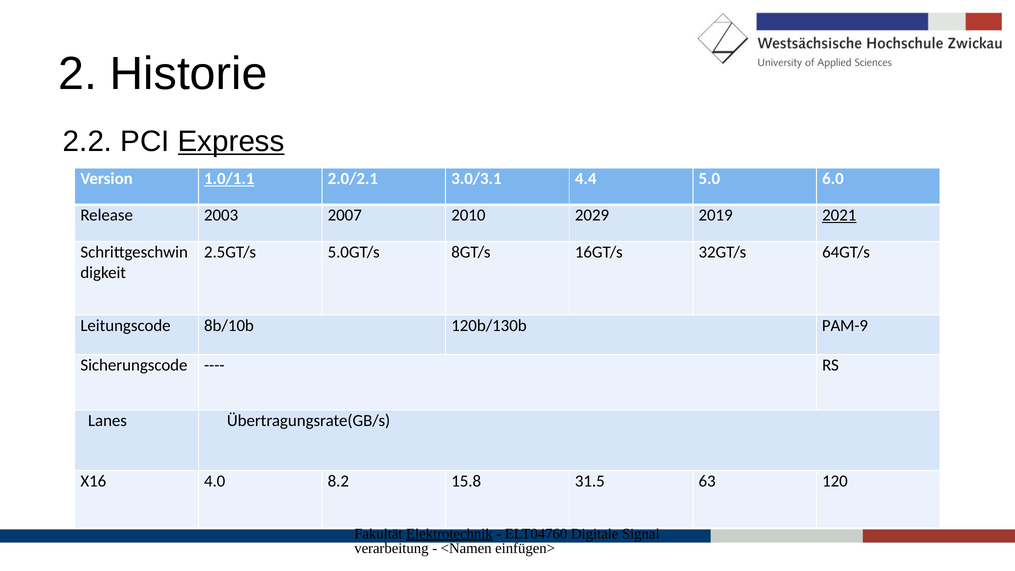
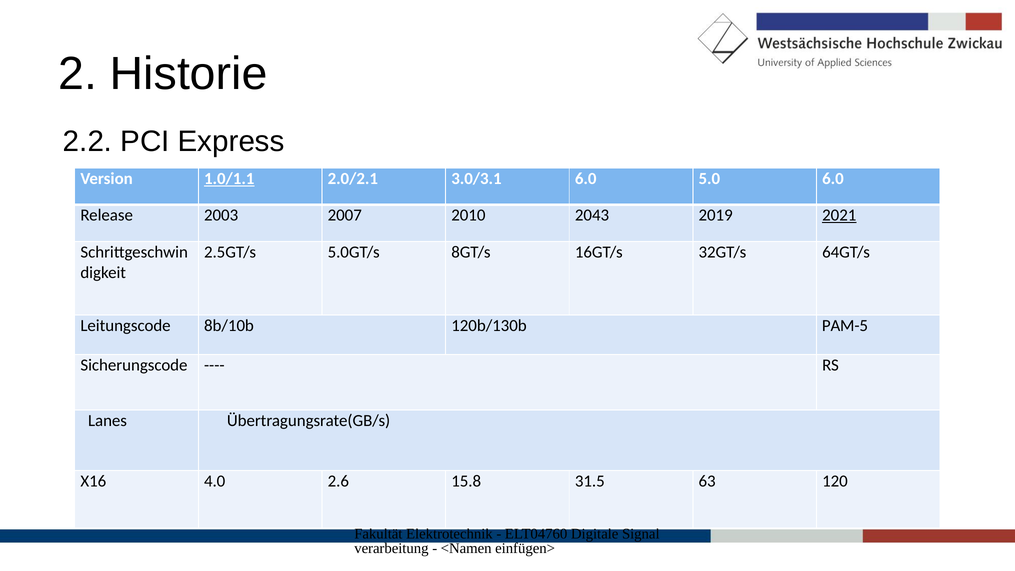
Express underline: present -> none
3.0/3.1 4.4: 4.4 -> 6.0
2029: 2029 -> 2043
PAM-9: PAM-9 -> PAM-5
8.2: 8.2 -> 2.6
Elektrotechnik underline: present -> none
